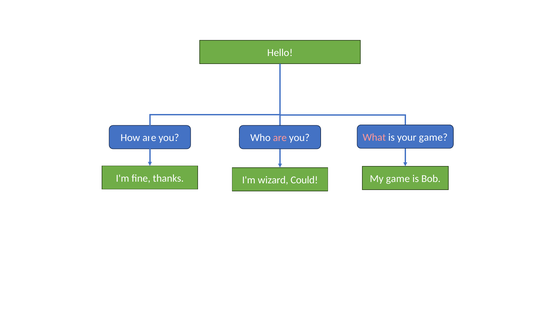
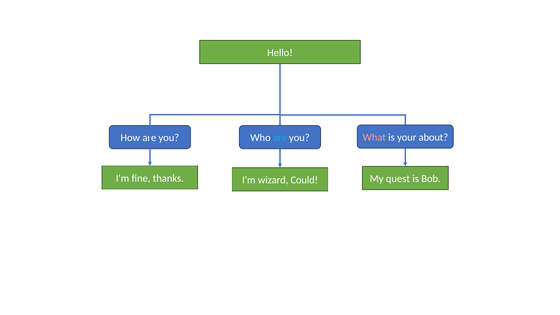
are at (280, 138) colour: pink -> light blue
your game: game -> about
My game: game -> quest
